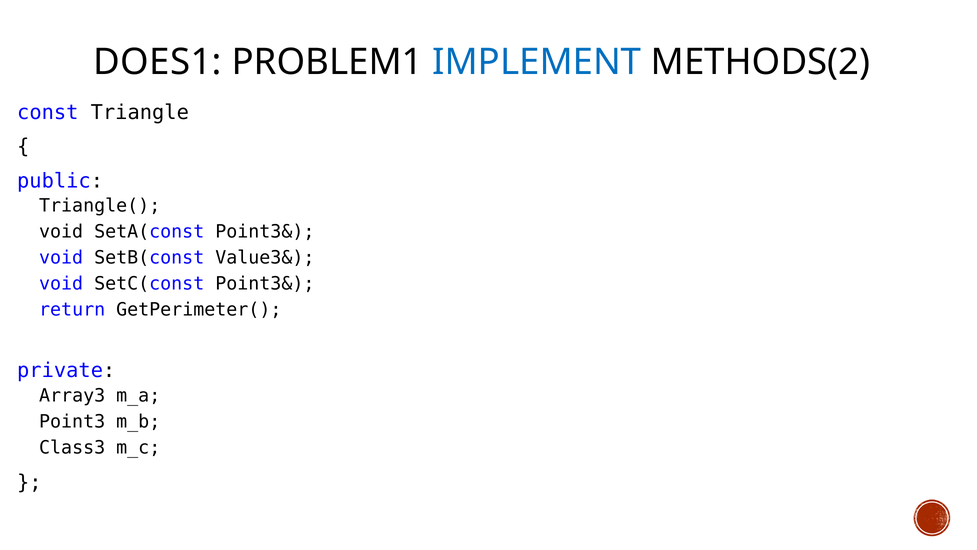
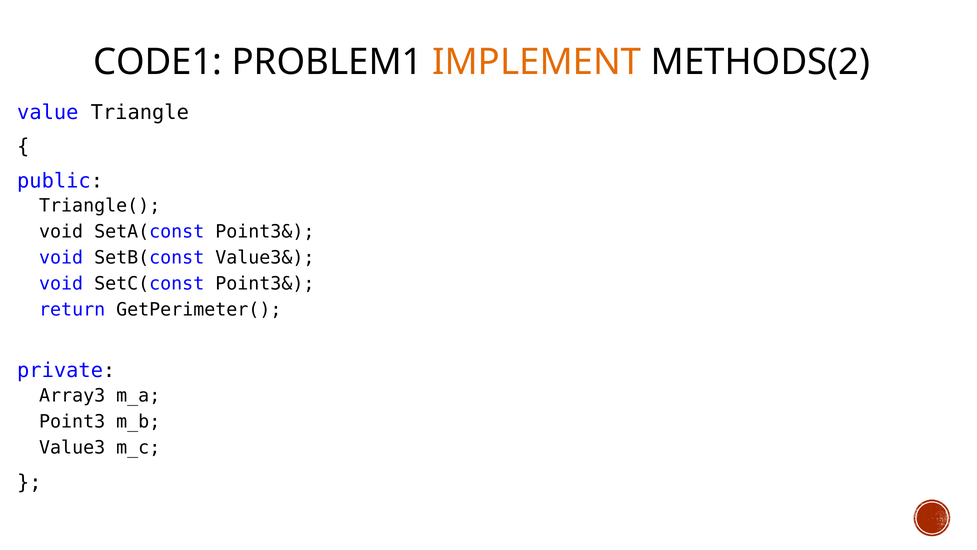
DOES1: DOES1 -> CODE1
IMPLEMENT colour: blue -> orange
const: const -> value
Class3: Class3 -> Value3
